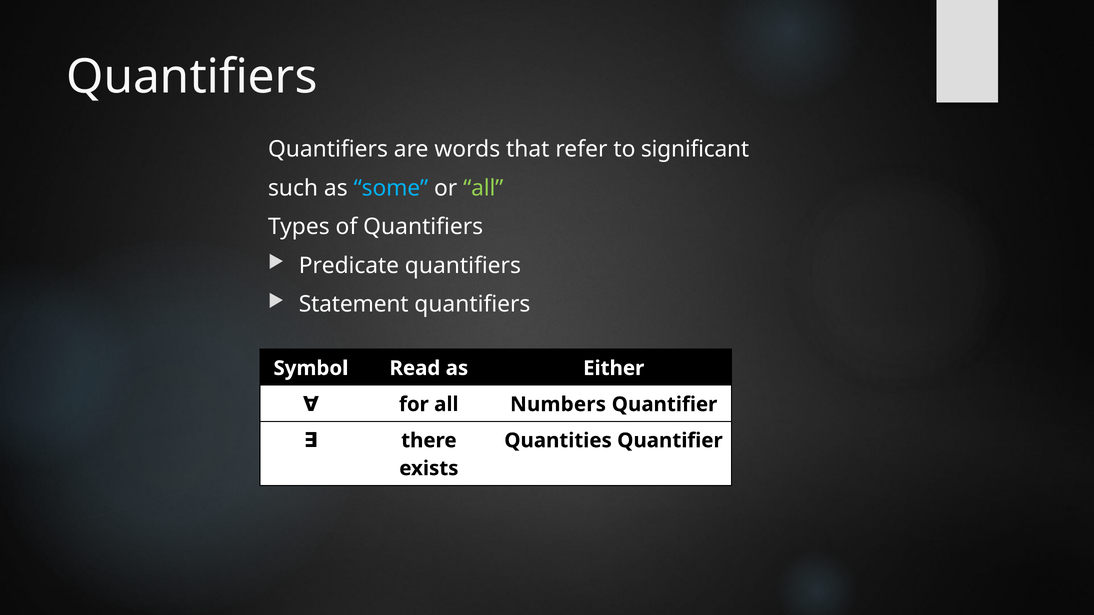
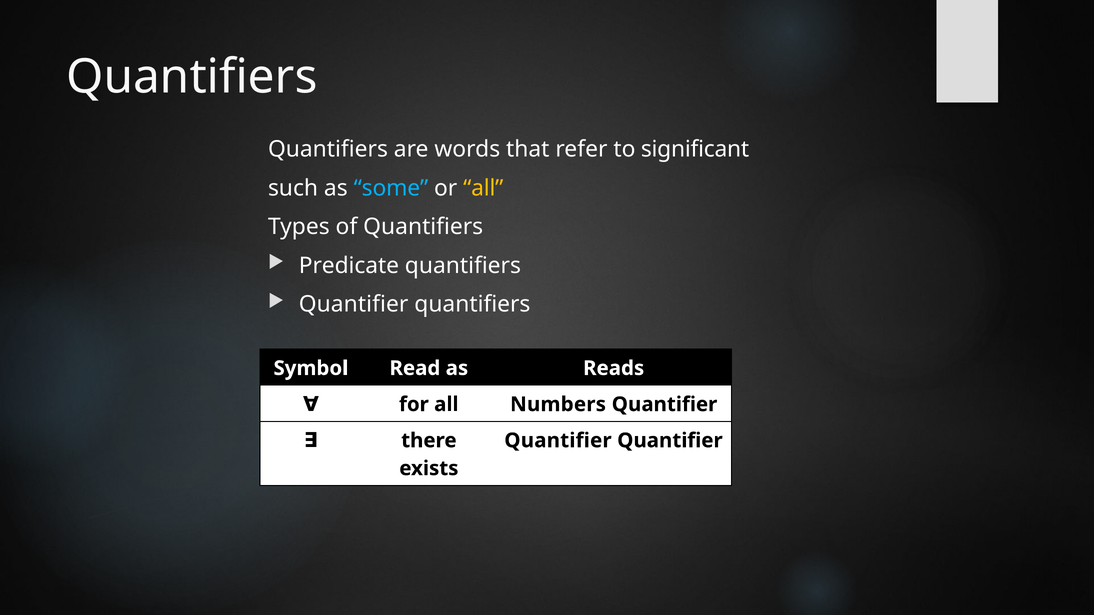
all at (483, 188) colour: light green -> yellow
Statement at (354, 305): Statement -> Quantifier
Either: Either -> Reads
Quantities at (558, 441): Quantities -> Quantifier
